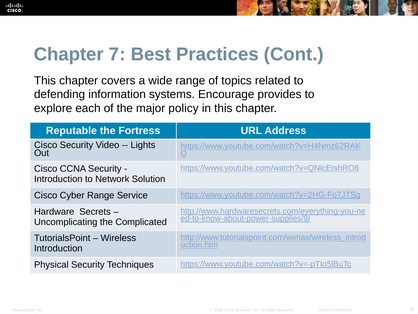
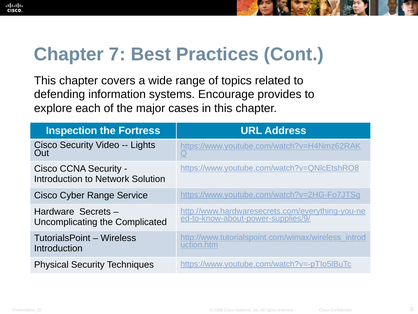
policy: policy -> cases
Reputable: Reputable -> Inspection
